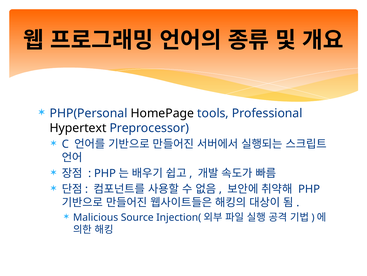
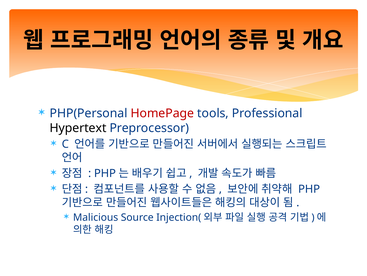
HomePage colour: black -> red
